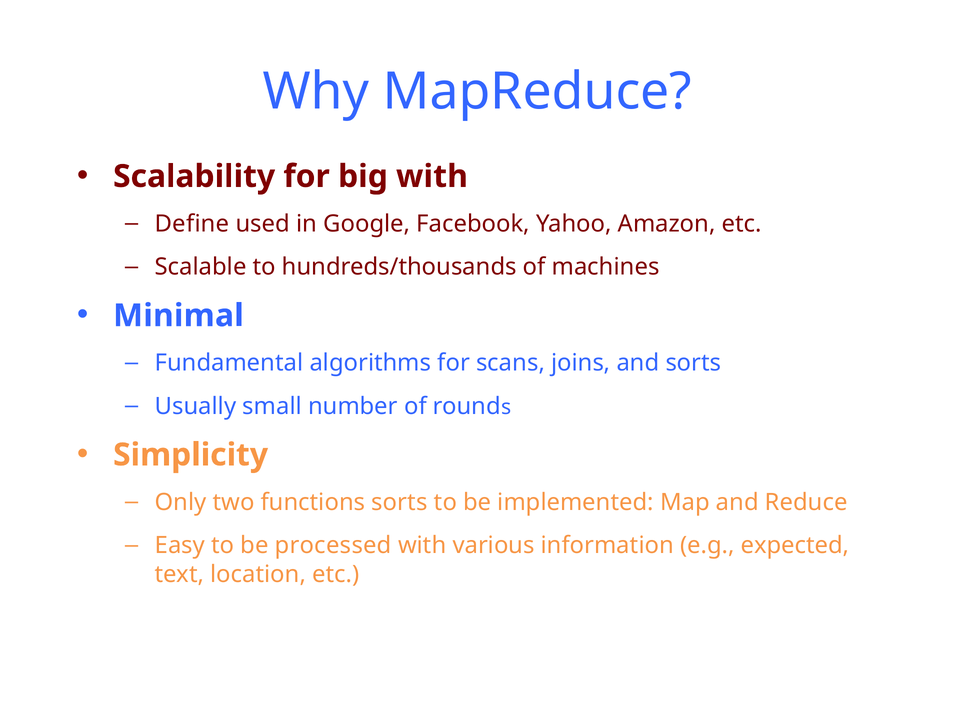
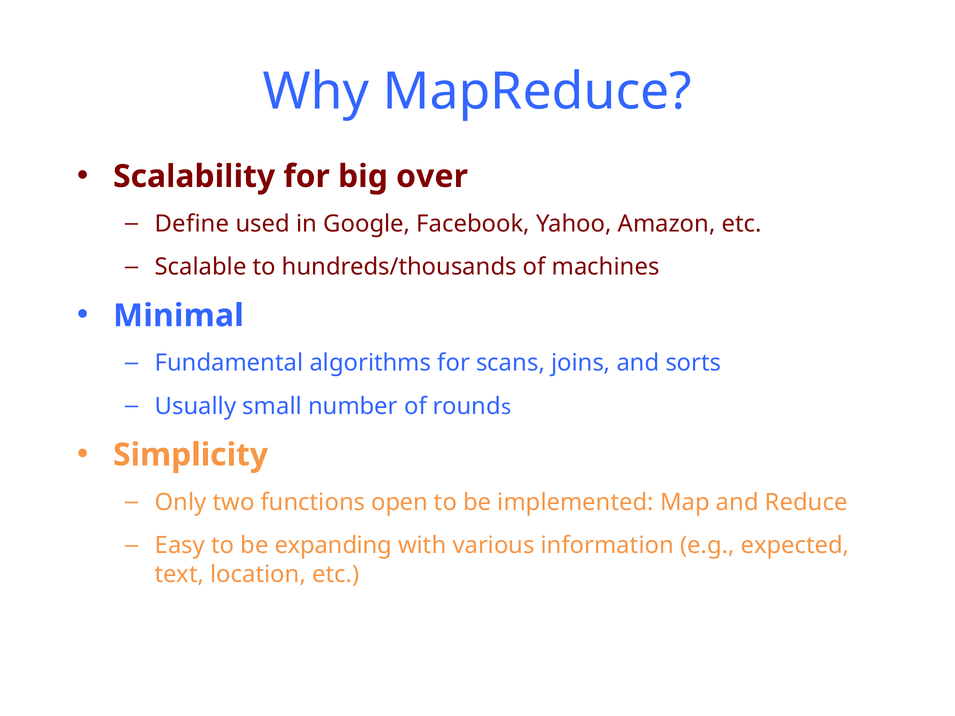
big with: with -> over
functions sorts: sorts -> open
processed: processed -> expanding
